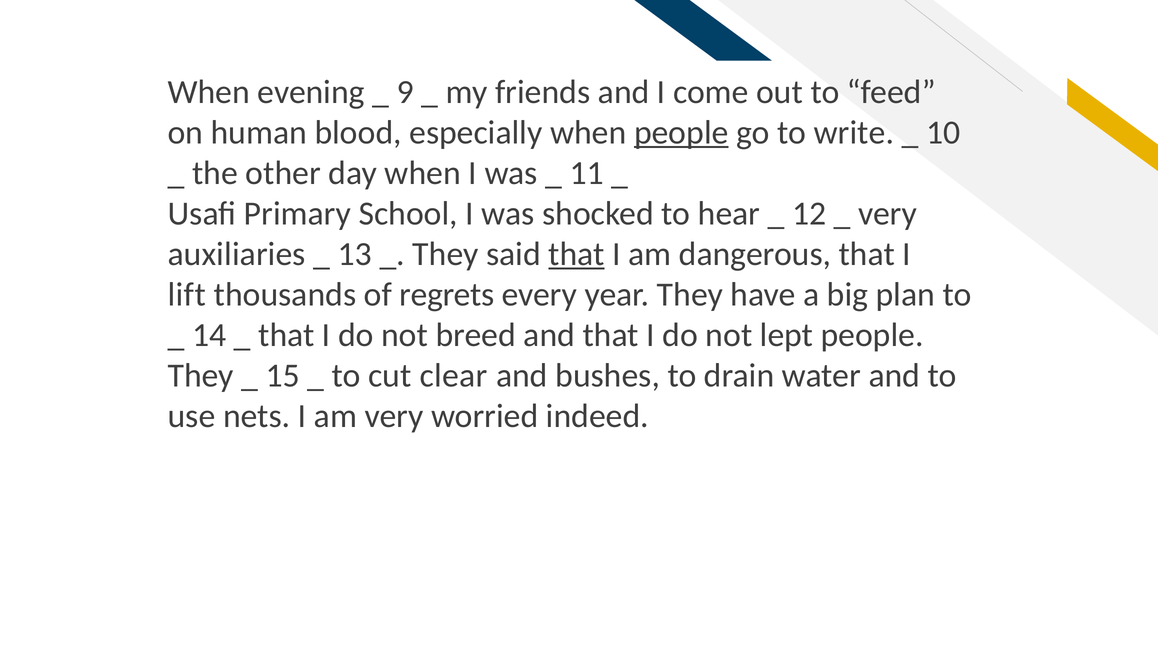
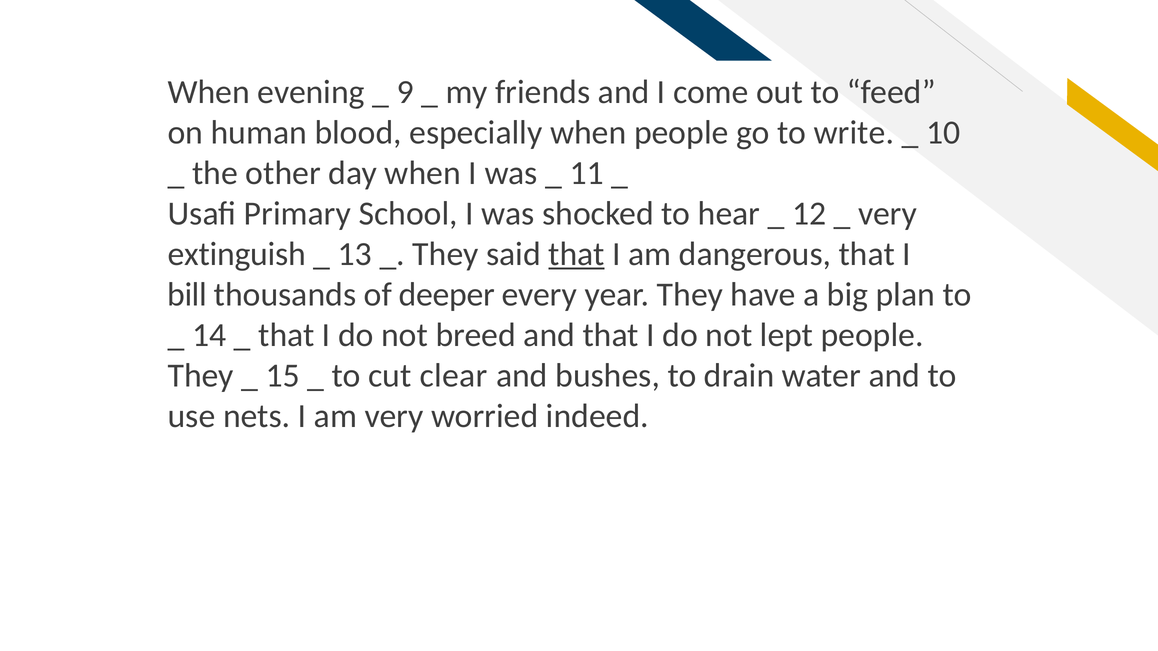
people at (681, 133) underline: present -> none
auxiliaries: auxiliaries -> extinguish
lift: lift -> bill
regrets: regrets -> deeper
